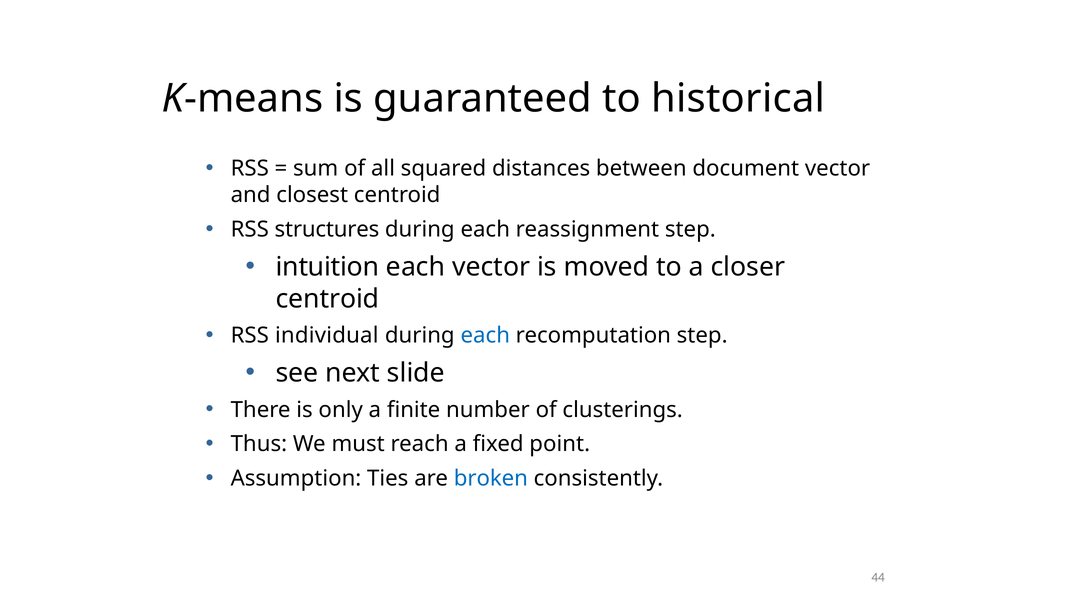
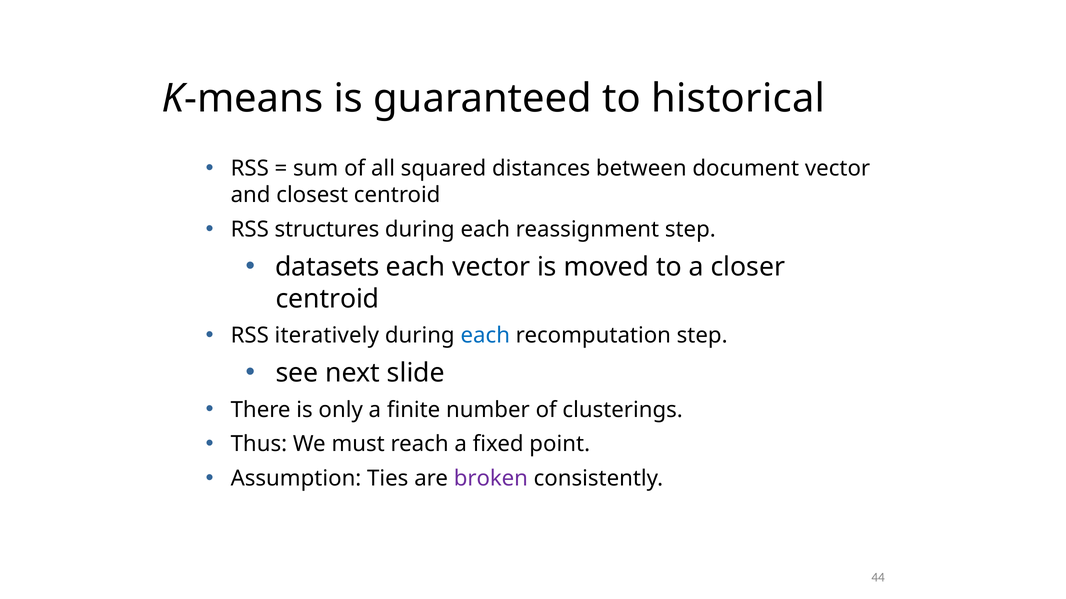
intuition: intuition -> datasets
individual: individual -> iteratively
broken colour: blue -> purple
